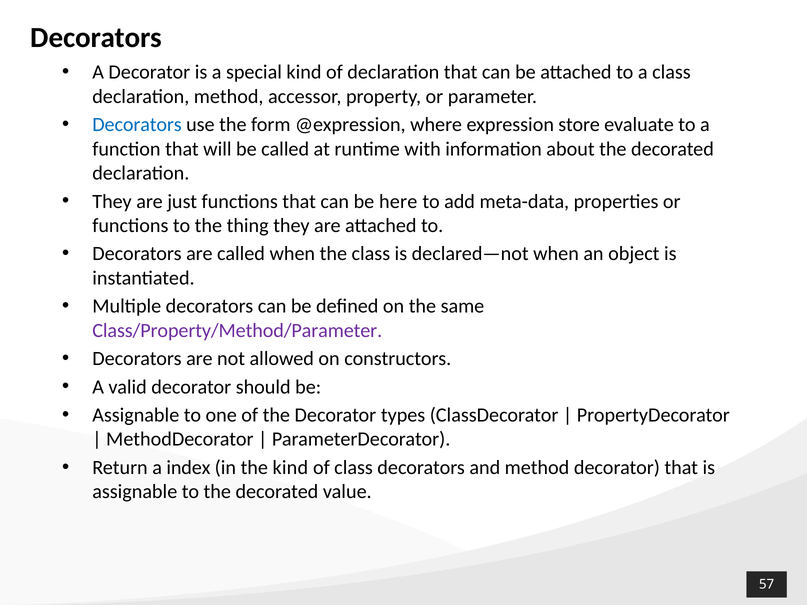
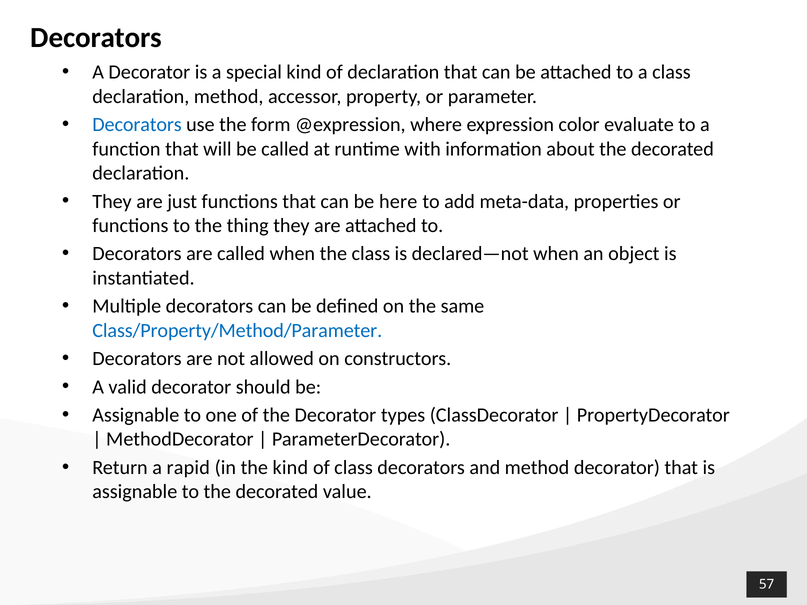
store: store -> color
Class/Property/Method/Parameter colour: purple -> blue
index: index -> rapid
